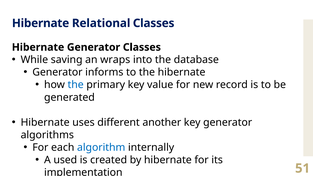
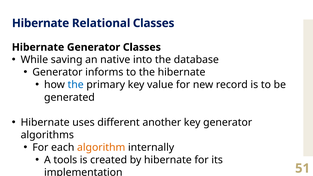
wraps: wraps -> native
algorithm colour: blue -> orange
used: used -> tools
